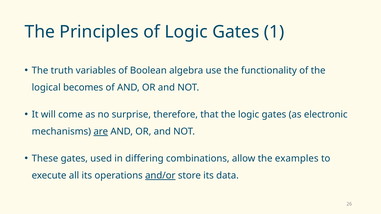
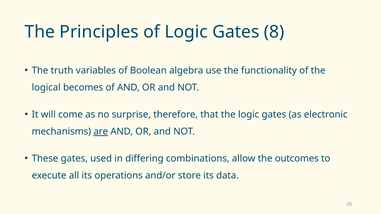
1: 1 -> 8
examples: examples -> outcomes
and/or underline: present -> none
